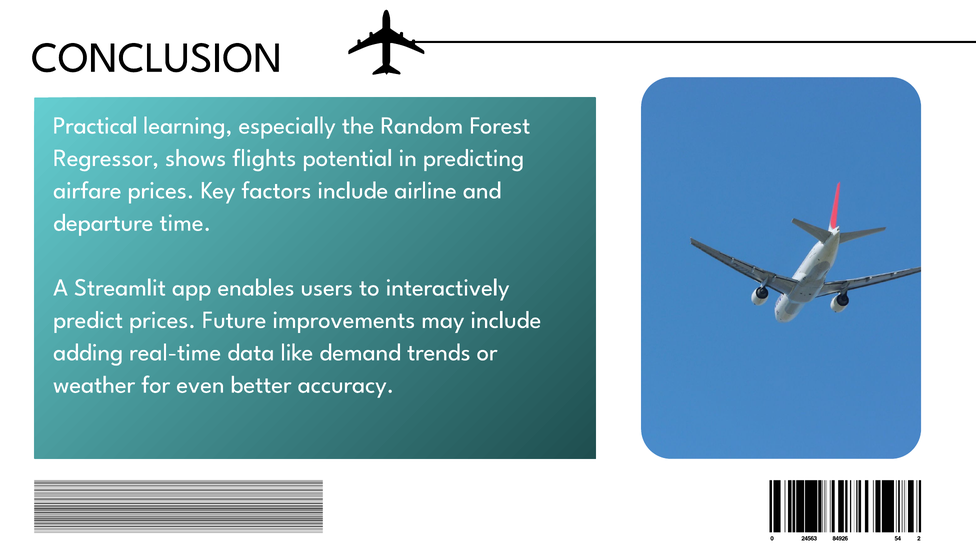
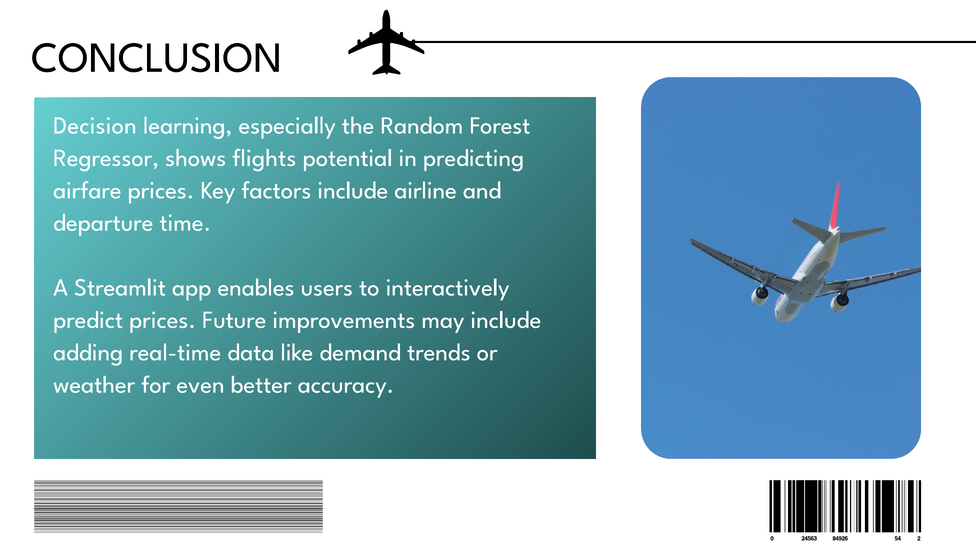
Practical: Practical -> Decision
